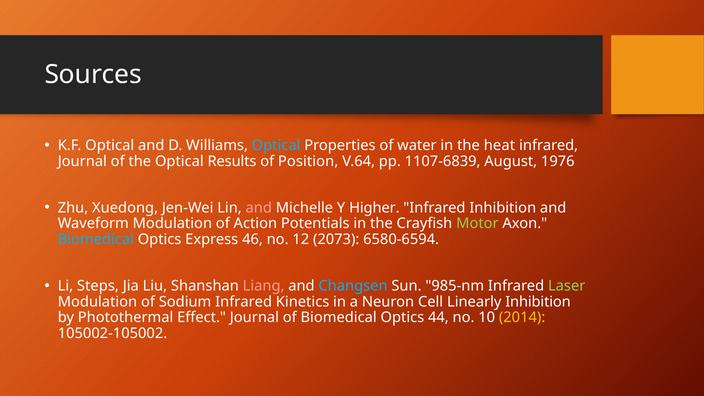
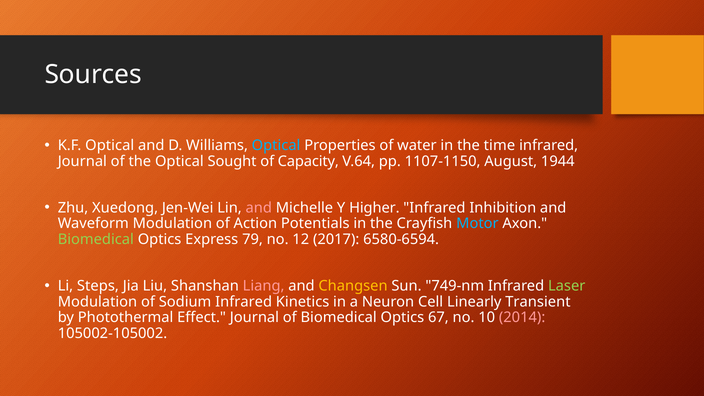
heat: heat -> time
Results: Results -> Sought
Position: Position -> Capacity
1107-6839: 1107-6839 -> 1107-1150
1976: 1976 -> 1944
Motor colour: light green -> light blue
Biomedical at (96, 239) colour: light blue -> light green
46: 46 -> 79
2073: 2073 -> 2017
Changsen colour: light blue -> yellow
985-nm: 985-nm -> 749-nm
Linearly Inhibition: Inhibition -> Transient
44: 44 -> 67
2014 colour: yellow -> pink
